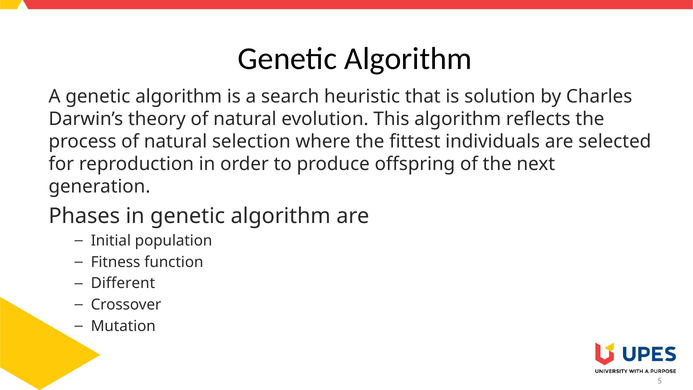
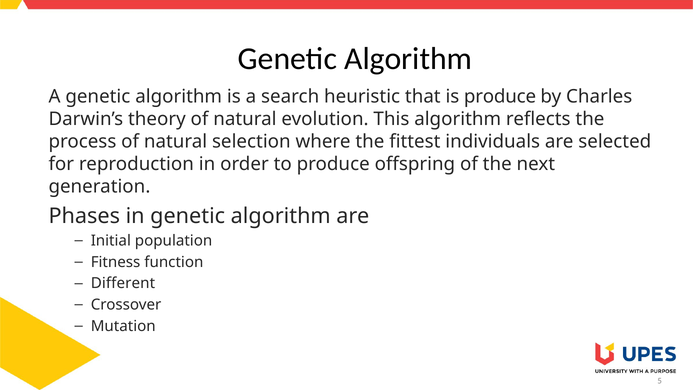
is solution: solution -> produce
